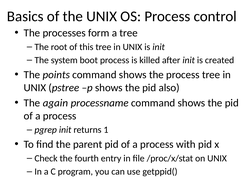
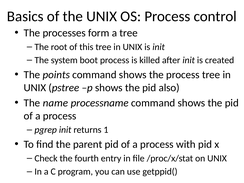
again: again -> name
